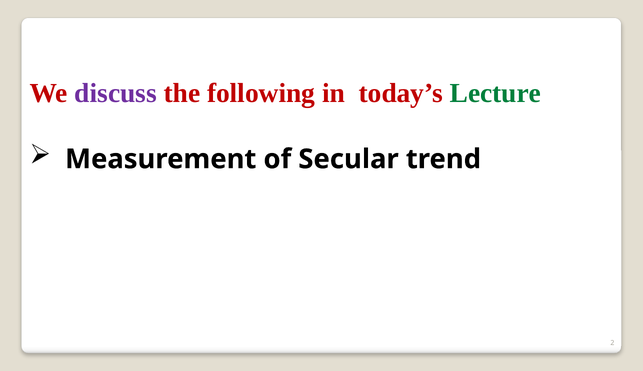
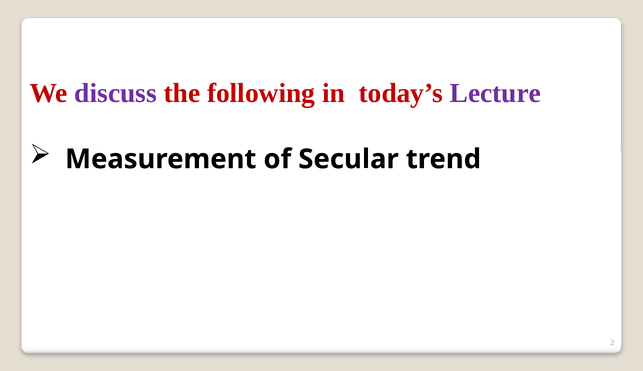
Lecture colour: green -> purple
